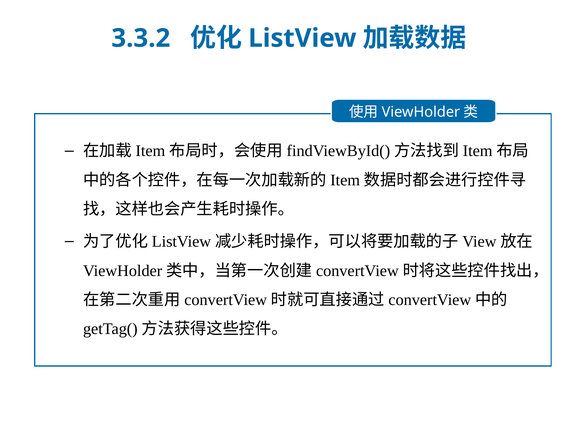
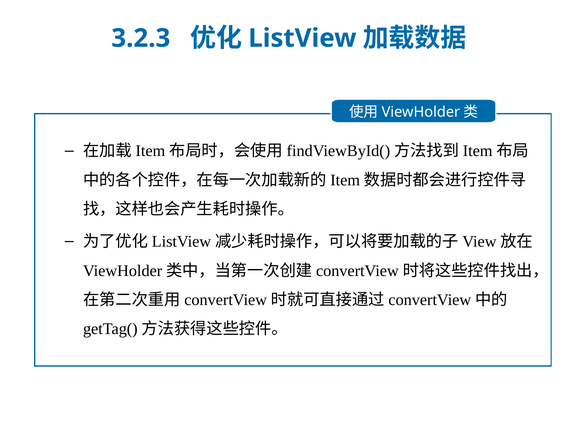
3.3.2: 3.3.2 -> 3.2.3
